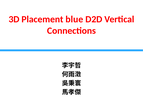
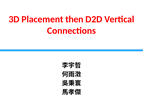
blue: blue -> then
